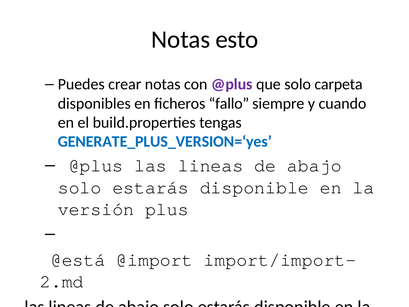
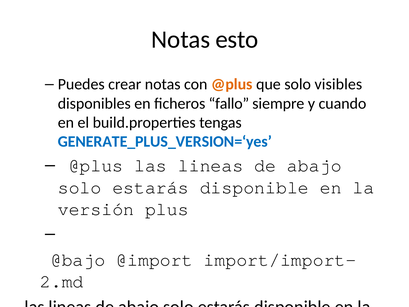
@plus at (232, 84) colour: purple -> orange
carpeta: carpeta -> visibles
@está: @está -> @bajo
